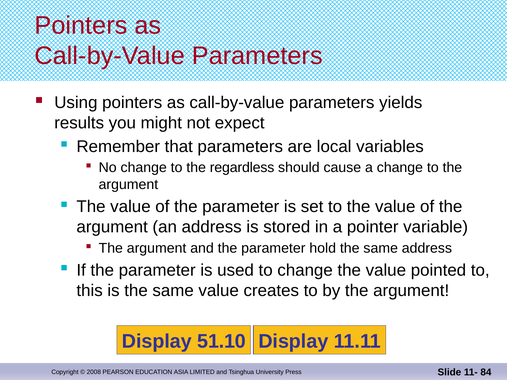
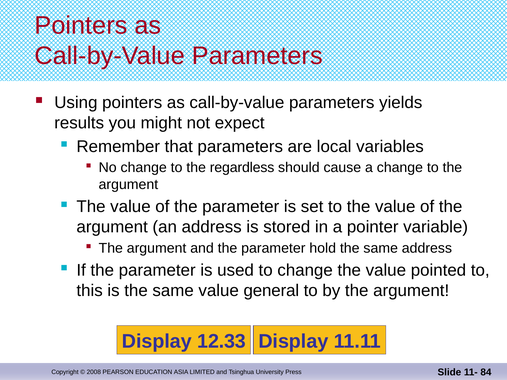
creates: creates -> general
51.10: 51.10 -> 12.33
